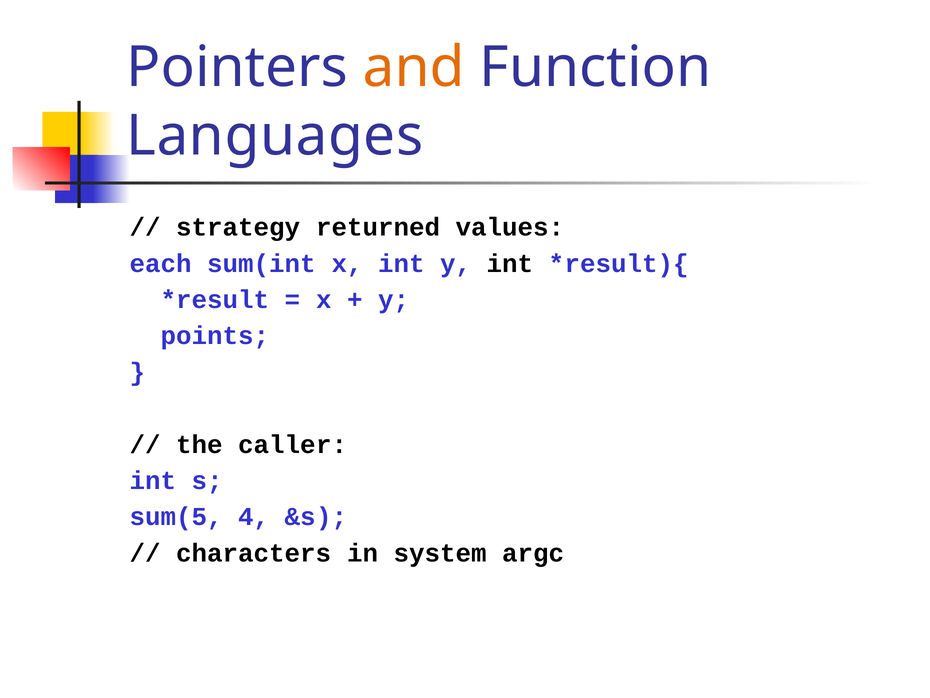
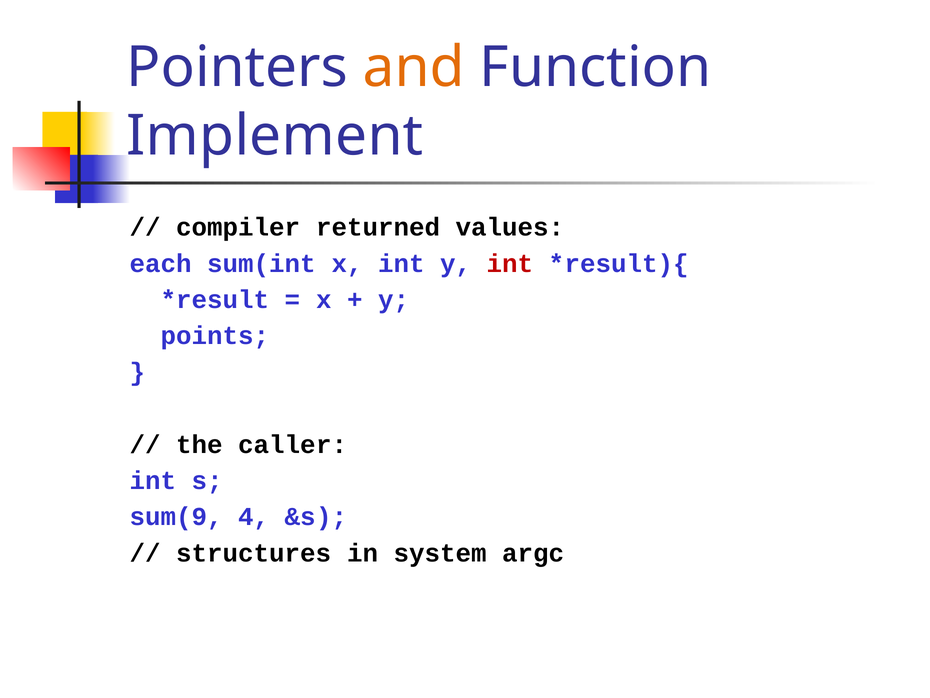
Languages: Languages -> Implement
strategy: strategy -> compiler
int at (510, 263) colour: black -> red
sum(5: sum(5 -> sum(9
characters: characters -> structures
